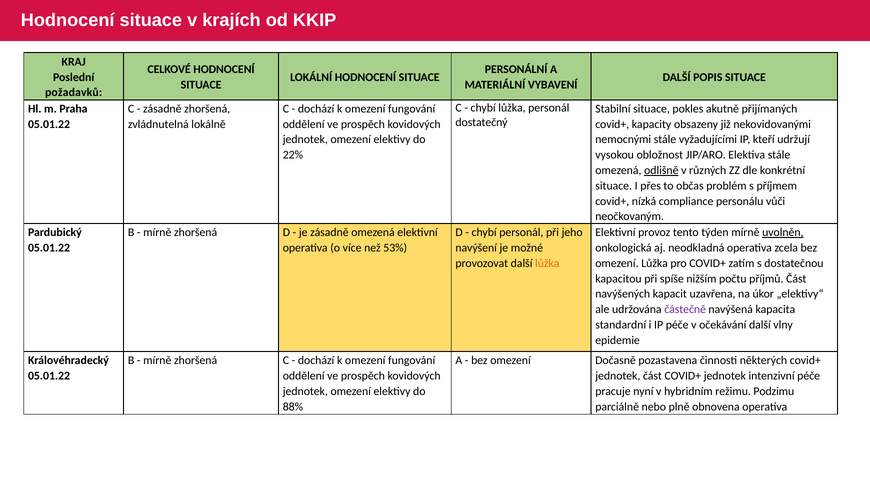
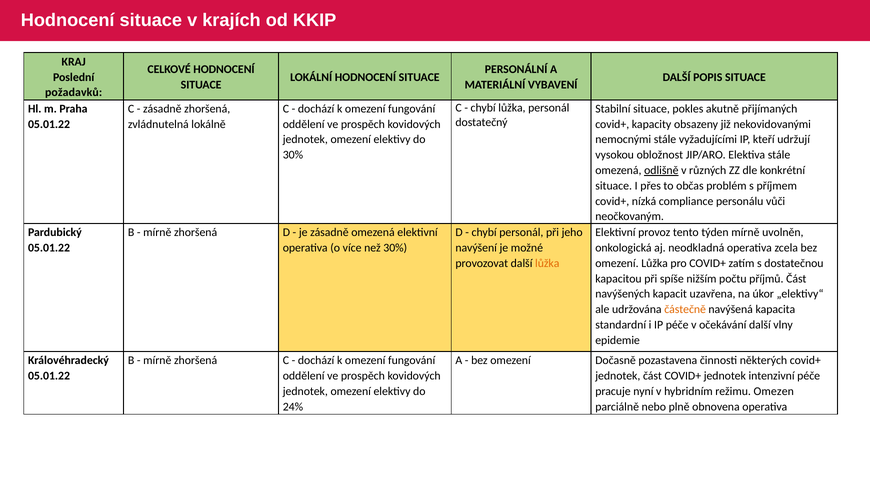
22% at (293, 155): 22% -> 30%
uvolněn underline: present -> none
než 53%: 53% -> 30%
částečně colour: purple -> orange
Podzimu: Podzimu -> Omezen
88%: 88% -> 24%
